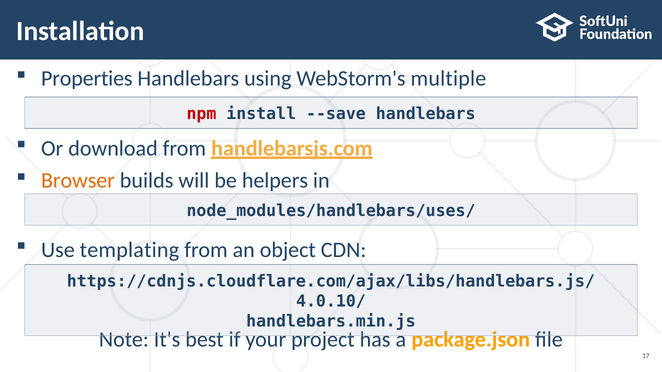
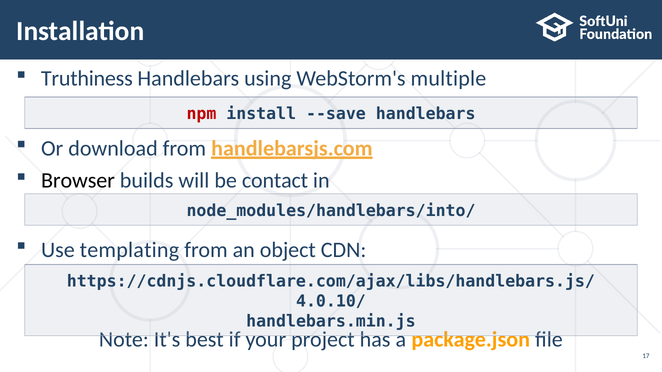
Properties: Properties -> Truthiness
Browser colour: orange -> black
helpers: helpers -> contact
node_modules/handlebars/uses/: node_modules/handlebars/uses/ -> node_modules/handlebars/into/
